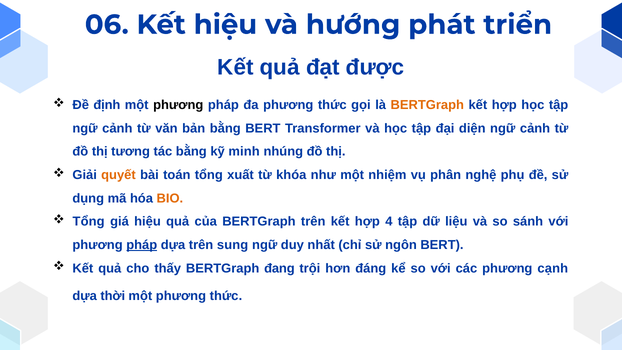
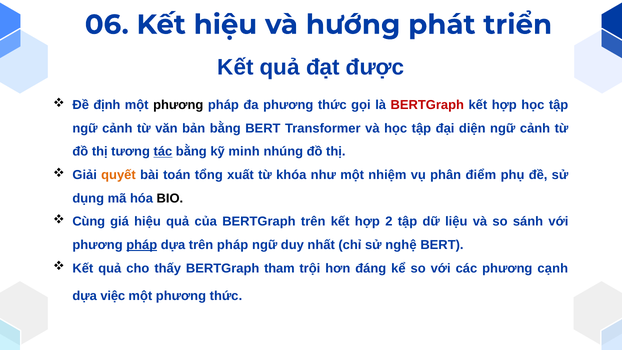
BERTGraph at (427, 105) colour: orange -> red
tác underline: none -> present
nghệ: nghệ -> điểm
BIO colour: orange -> black
Tổng at (89, 222): Tổng -> Cùng
4: 4 -> 2
trên sung: sung -> pháp
ngôn: ngôn -> nghệ
đang: đang -> tham
thời: thời -> việc
